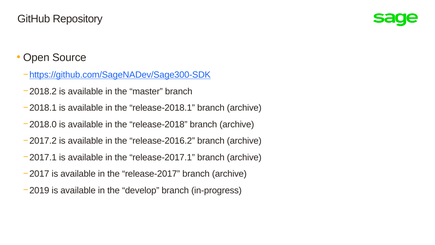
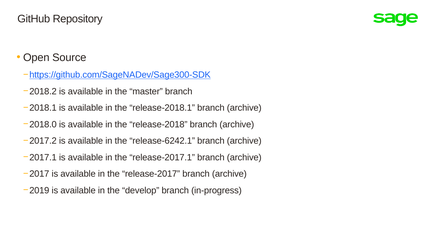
release-2016.2: release-2016.2 -> release-6242.1
